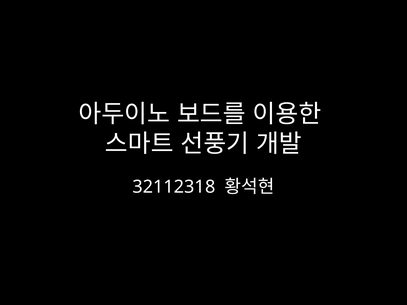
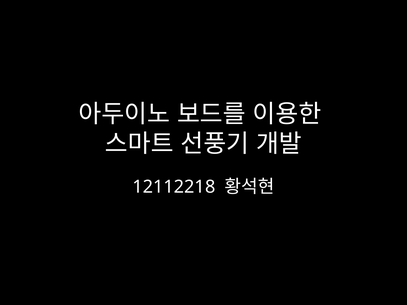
32112318: 32112318 -> 12112218
